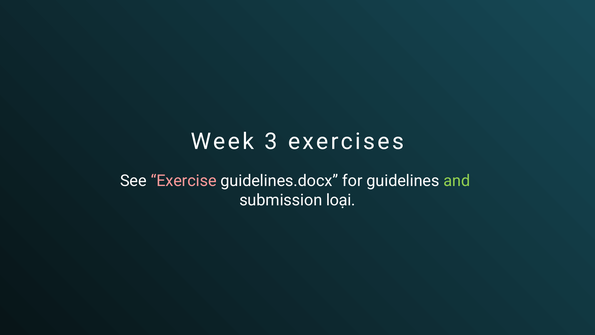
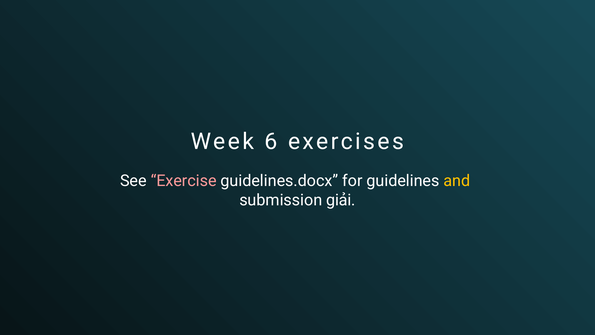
3: 3 -> 6
and colour: light green -> yellow
loại: loại -> giải
